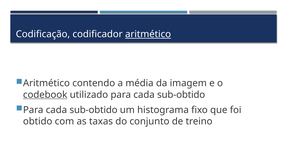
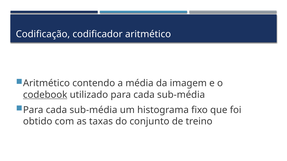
aritmético at (148, 34) underline: present -> none
utilizado para cada sub-obtido: sub-obtido -> sub-média
sub-obtido at (94, 110): sub-obtido -> sub-média
